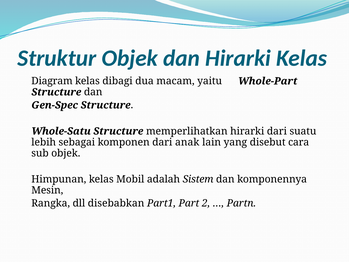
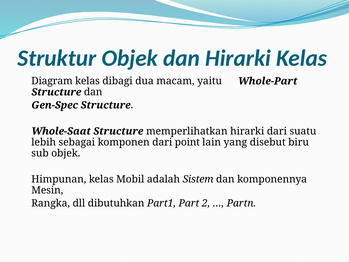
Whole-Satu: Whole-Satu -> Whole-Saat
anak: anak -> point
cara: cara -> biru
disebabkan: disebabkan -> dibutuhkan
